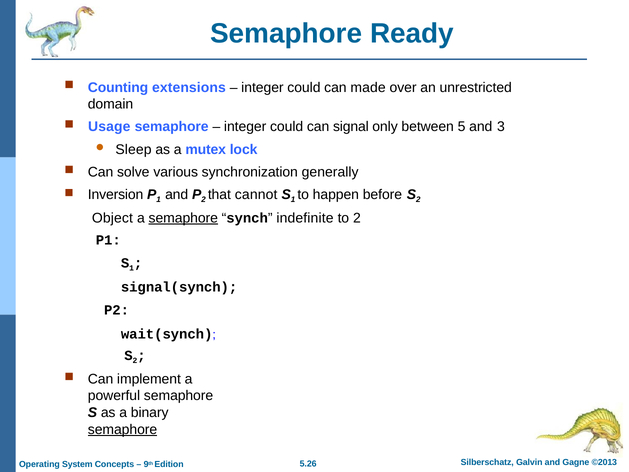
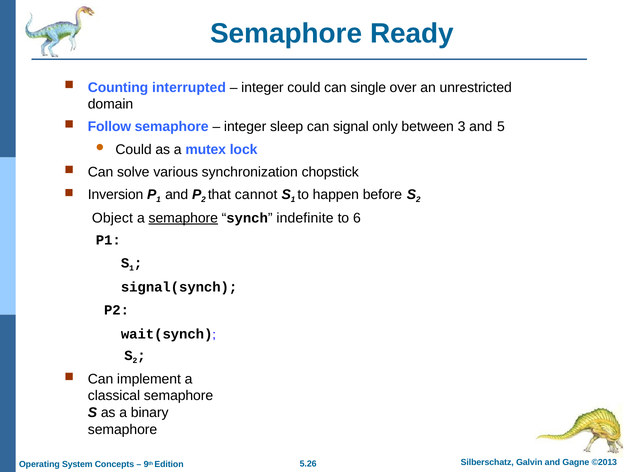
extensions: extensions -> interrupted
made: made -> single
Usage: Usage -> Follow
could at (287, 127): could -> sleep
5: 5 -> 3
3: 3 -> 5
Sleep at (133, 149): Sleep -> Could
generally: generally -> chopstick
to 2: 2 -> 6
powerful: powerful -> classical
semaphore at (123, 429) underline: present -> none
